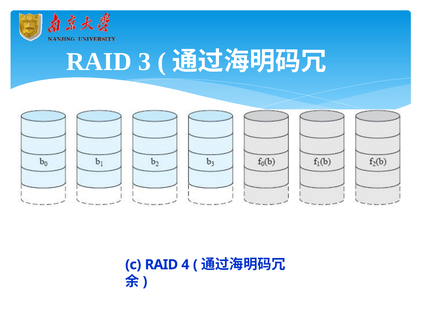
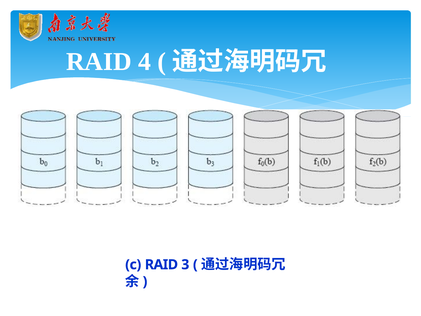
3: 3 -> 4
4: 4 -> 3
